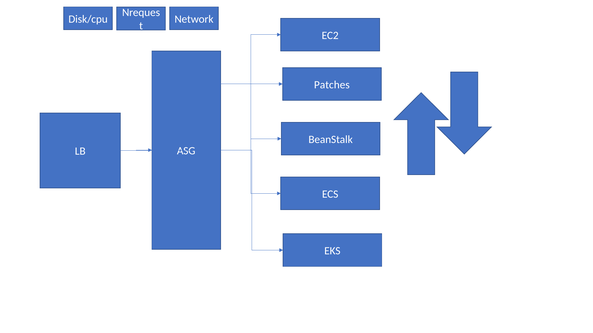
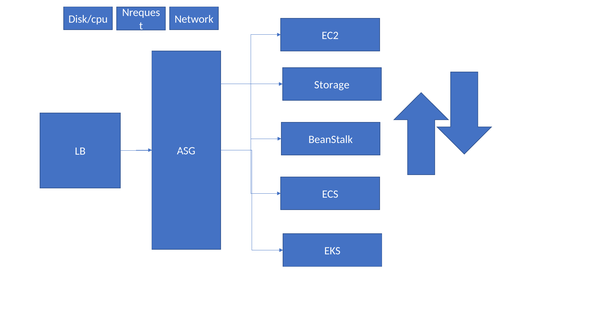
Patches: Patches -> Storage
